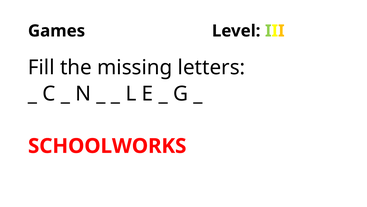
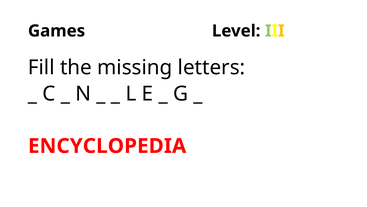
SCHOOLWORKS: SCHOOLWORKS -> ENCYCLOPEDIA
